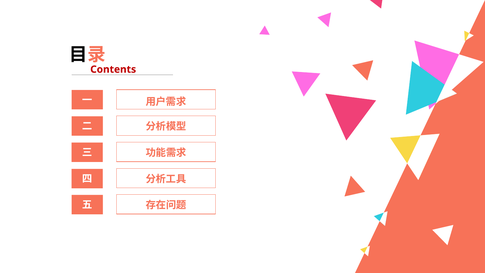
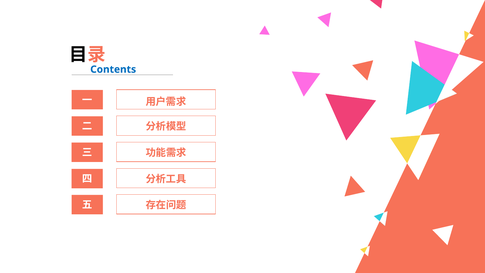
Contents colour: red -> blue
